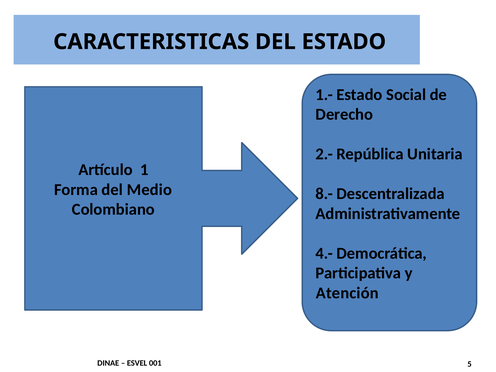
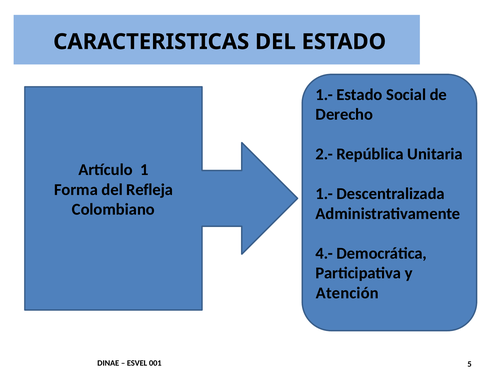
Medio: Medio -> Refleja
8.- at (324, 194): 8.- -> 1.-
